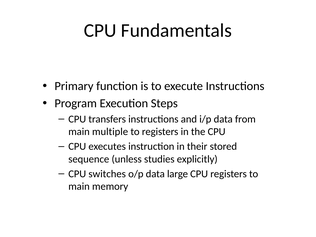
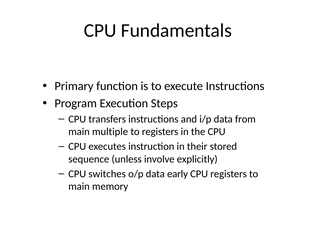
studies: studies -> involve
large: large -> early
